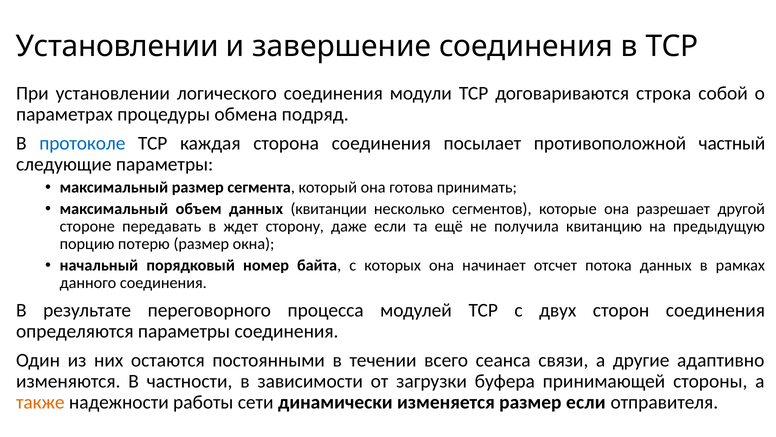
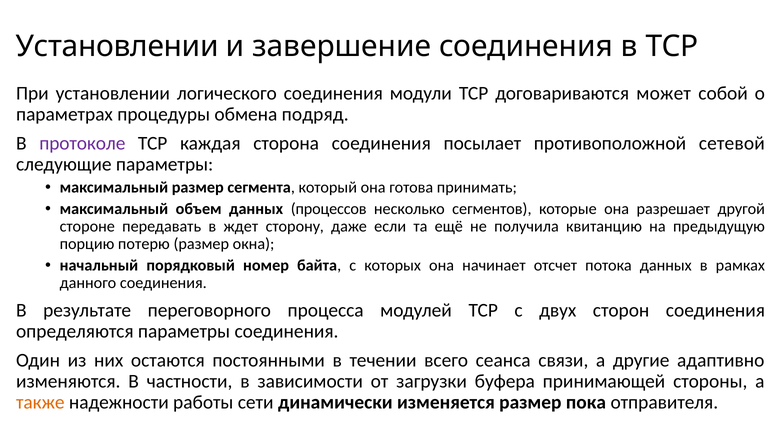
строка: строка -> может
протоколе colour: blue -> purple
частный: частный -> сетевой
квитанции: квитанции -> процессов
размер если: если -> пока
